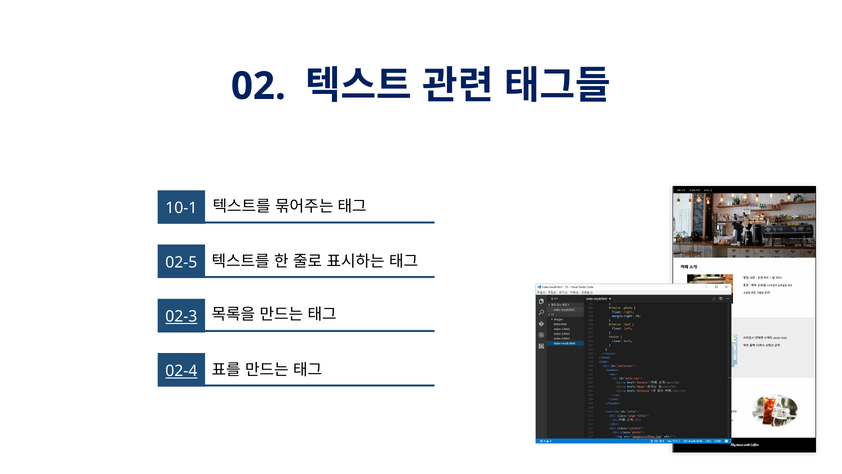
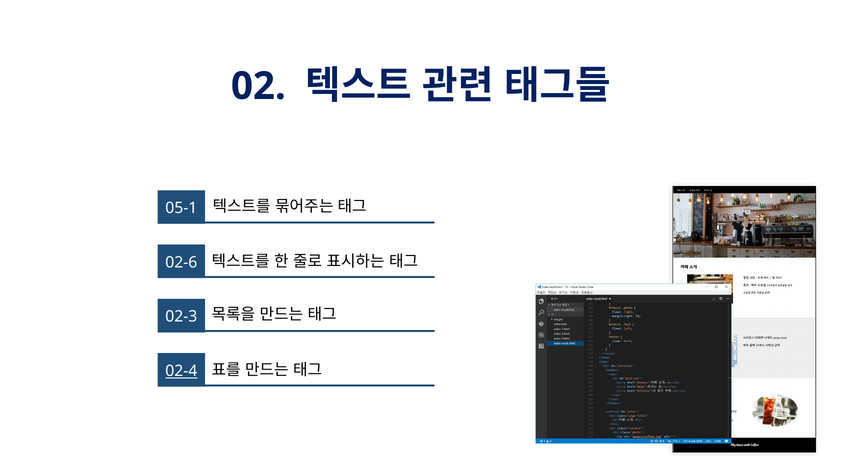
10-1: 10-1 -> 05-1
02-5: 02-5 -> 02-6
02-3 underline: present -> none
